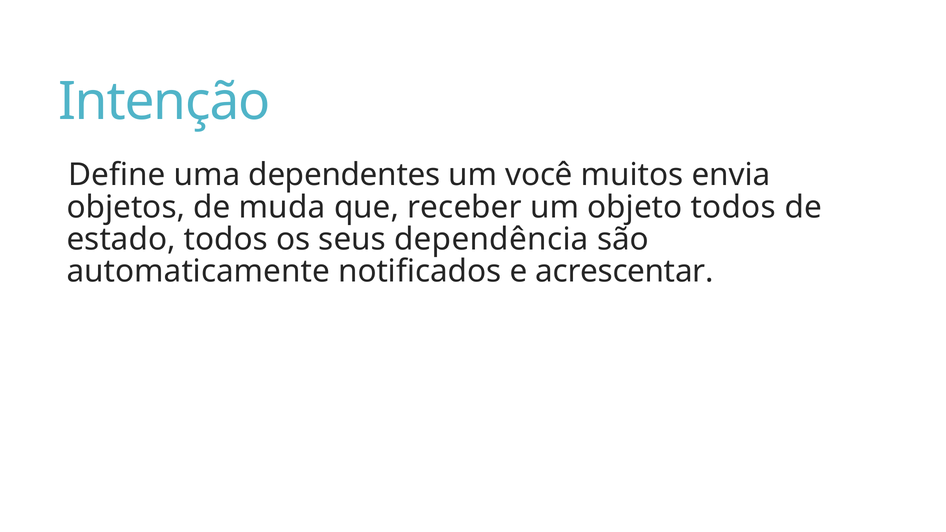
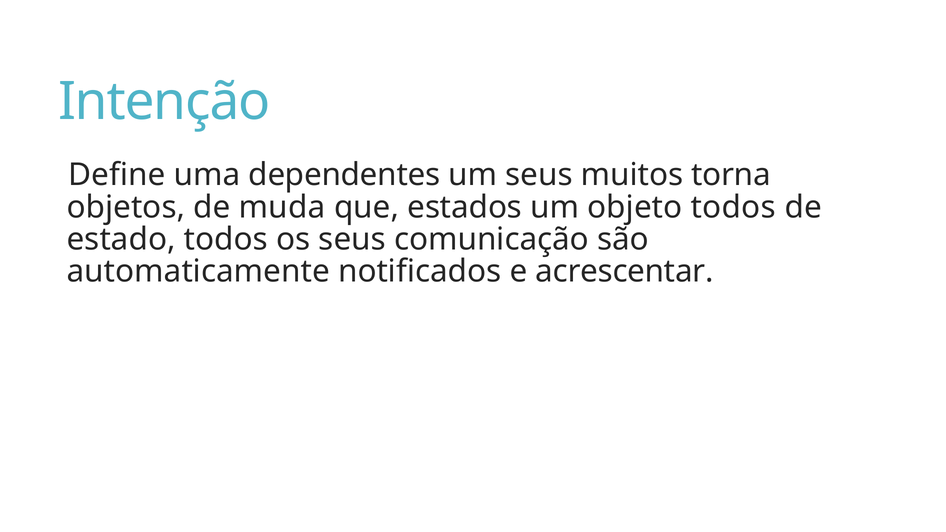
um você: você -> seus
envia: envia -> torna
receber: receber -> estados
dependência: dependência -> comunicação
